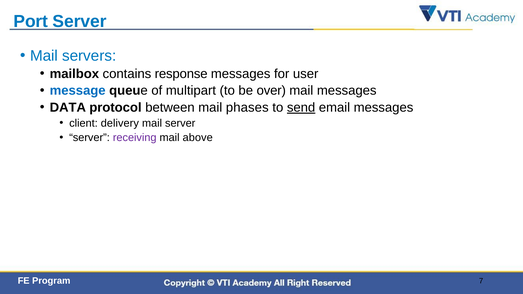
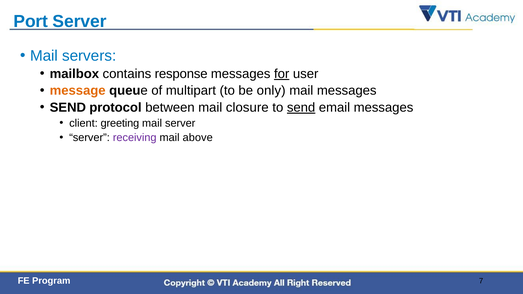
for underline: none -> present
message colour: blue -> orange
over: over -> only
DATA at (68, 108): DATA -> SEND
phases: phases -> closure
delivery: delivery -> greeting
